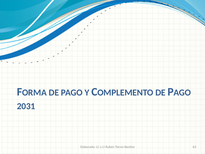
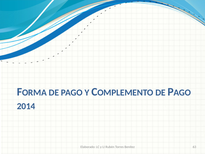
2031: 2031 -> 2014
